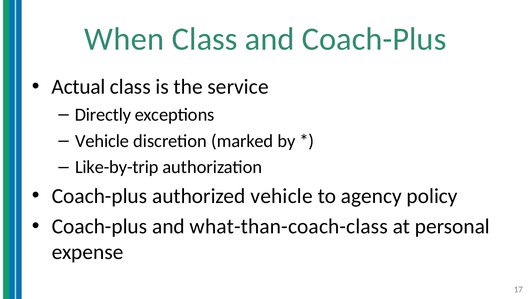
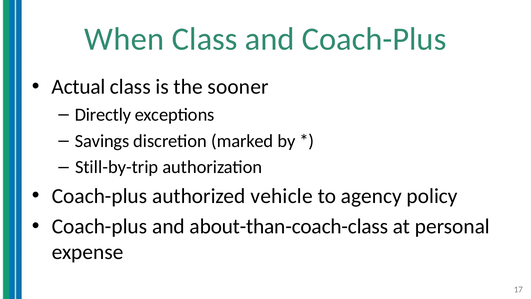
service: service -> sooner
Vehicle at (102, 141): Vehicle -> Savings
Like-by-trip: Like-by-trip -> Still-by-trip
what-than-coach-class: what-than-coach-class -> about-than-coach-class
